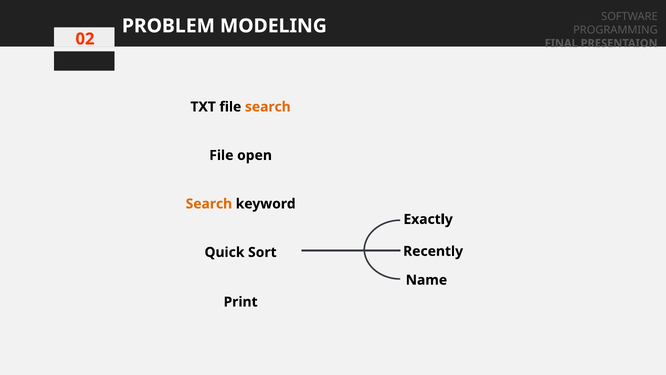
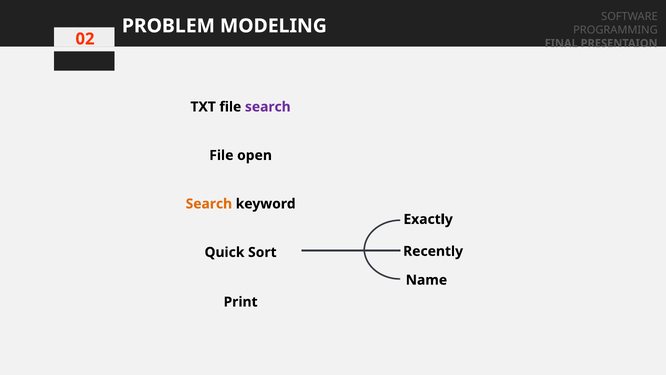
search at (268, 107) colour: orange -> purple
